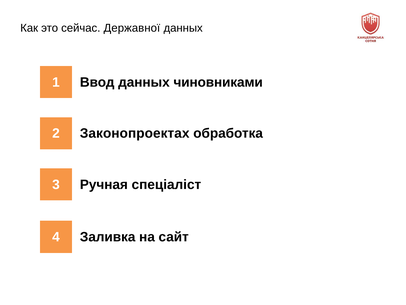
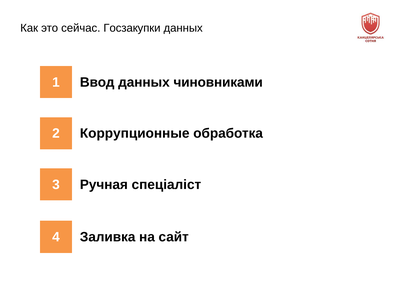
Державної: Державної -> Госзакупки
Законопроектах: Законопроектах -> Коррупционные
